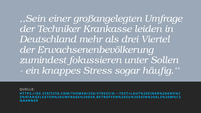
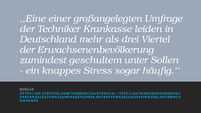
,,Sein: ,,Sein -> ,,Eine
fokussieren: fokussieren -> geschultem
